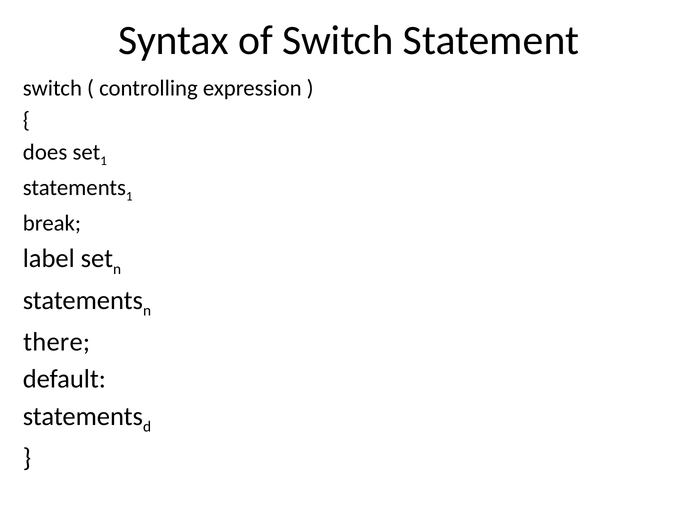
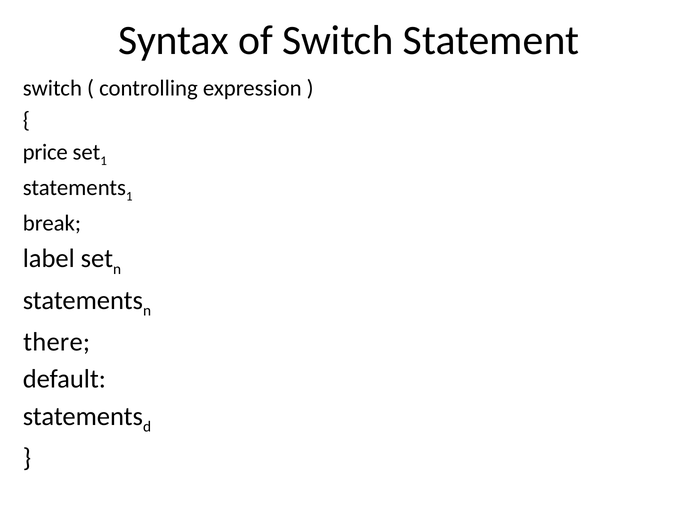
does: does -> price
